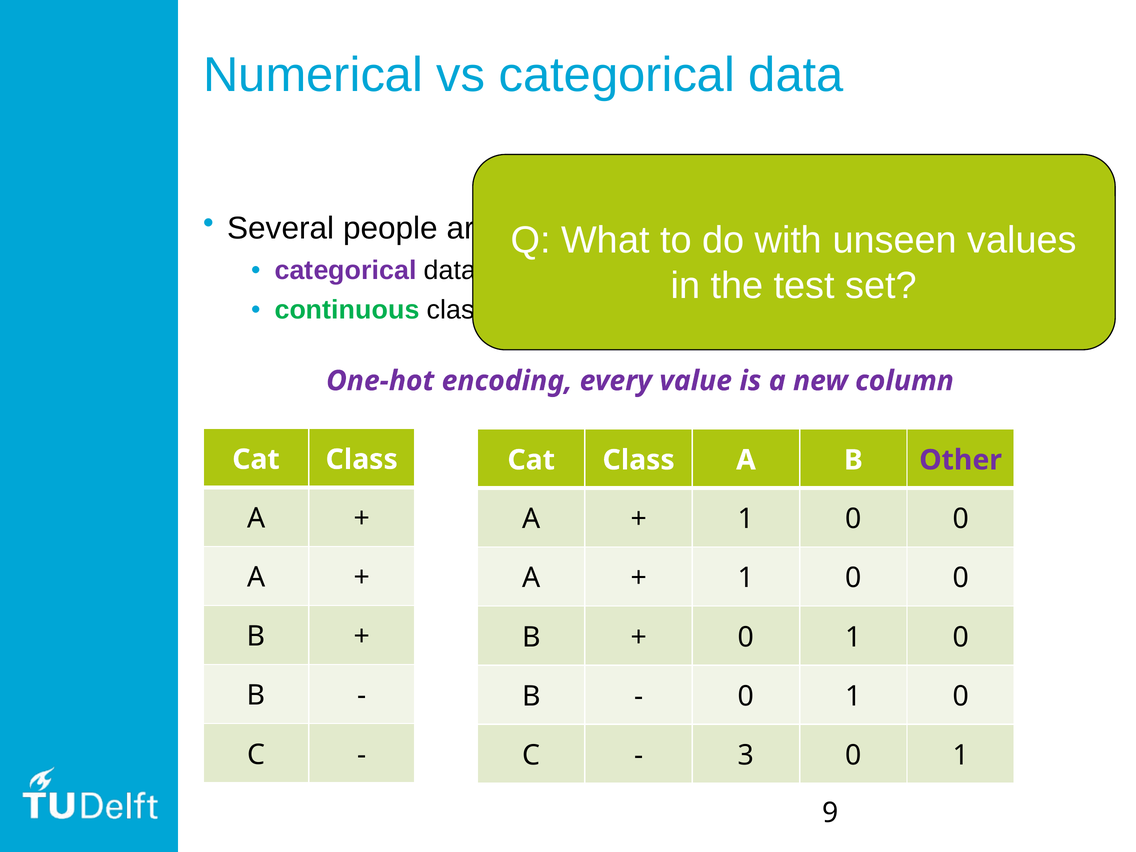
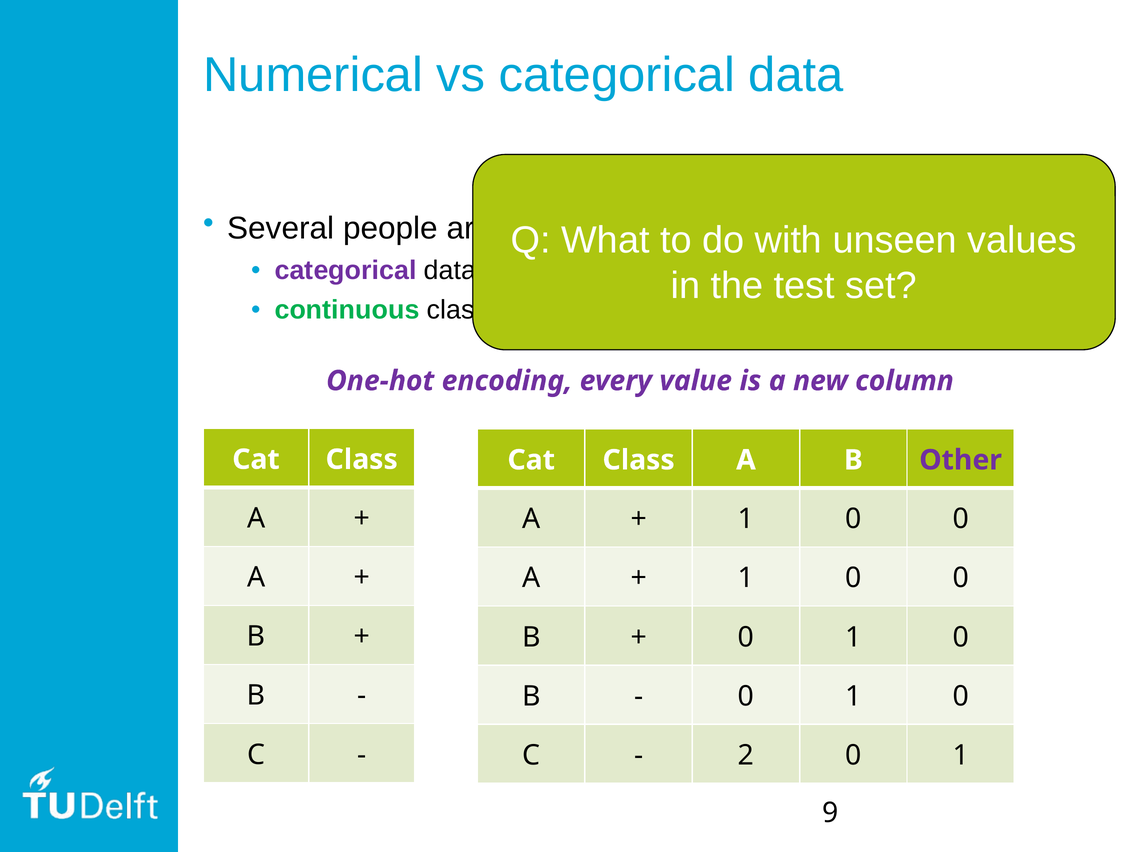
3: 3 -> 2
